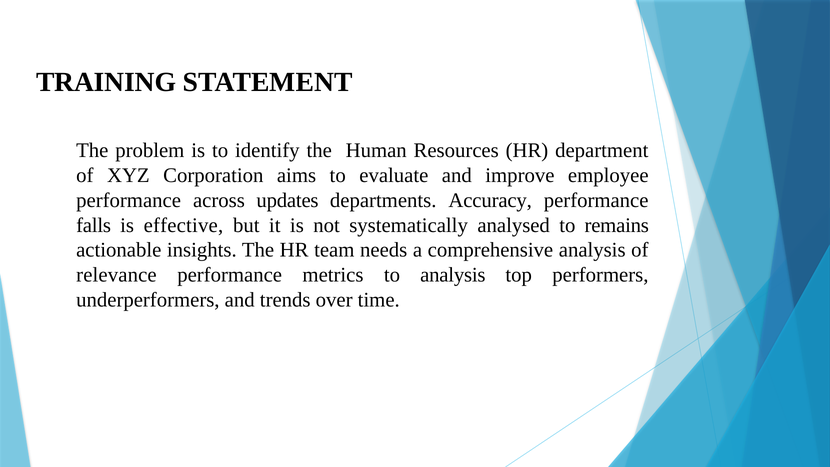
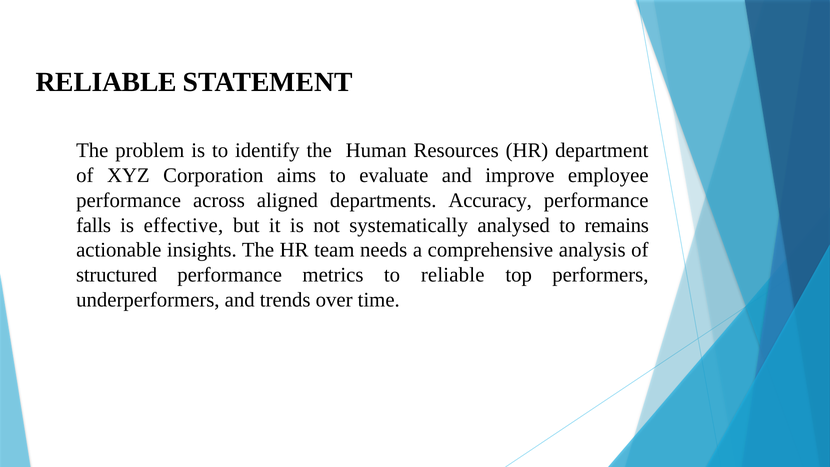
TRAINING at (106, 82): TRAINING -> RELIABLE
updates: updates -> aligned
relevance: relevance -> structured
to analysis: analysis -> reliable
